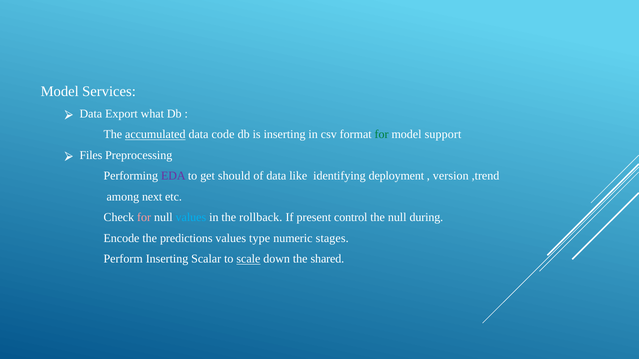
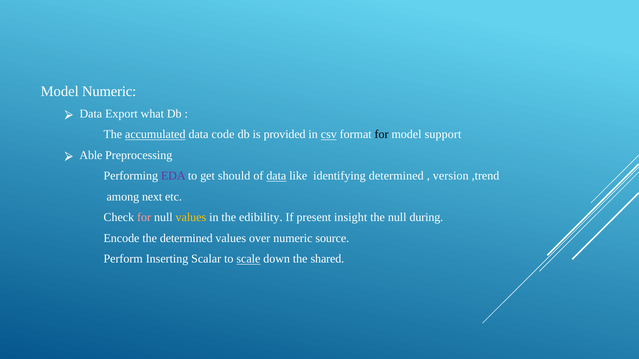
Model Services: Services -> Numeric
is inserting: inserting -> provided
csv underline: none -> present
for at (382, 135) colour: green -> black
Files: Files -> Able
data at (276, 176) underline: none -> present
identifying deployment: deployment -> determined
values at (191, 218) colour: light blue -> yellow
rollback: rollback -> edibility
control: control -> insight
the predictions: predictions -> determined
type: type -> over
stages: stages -> source
